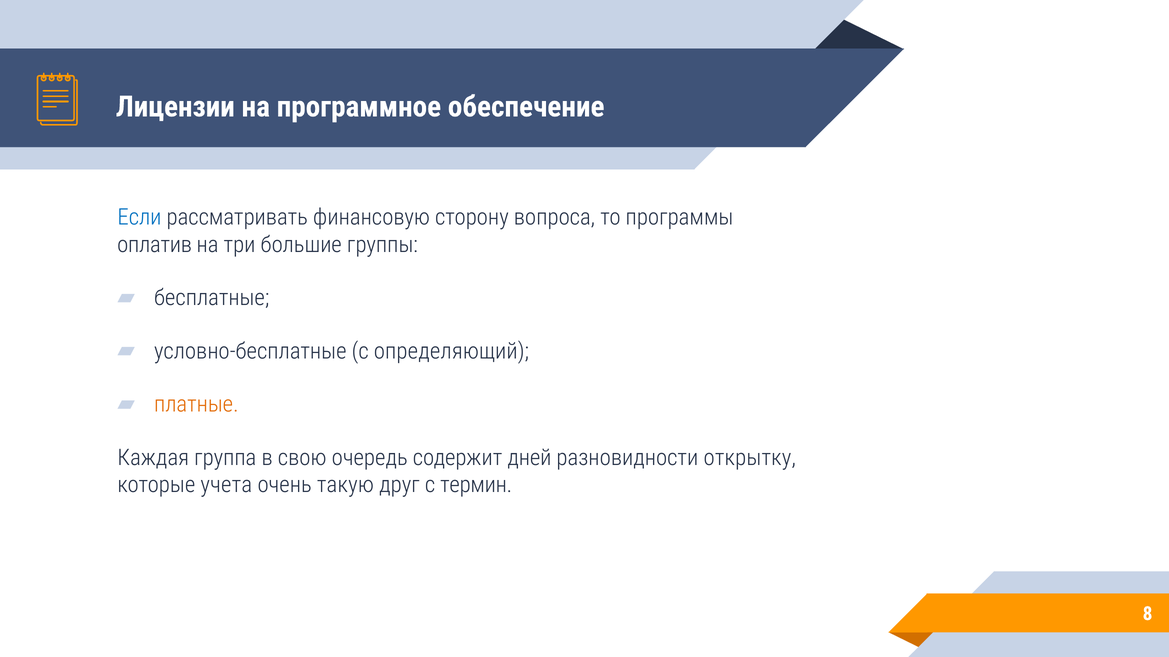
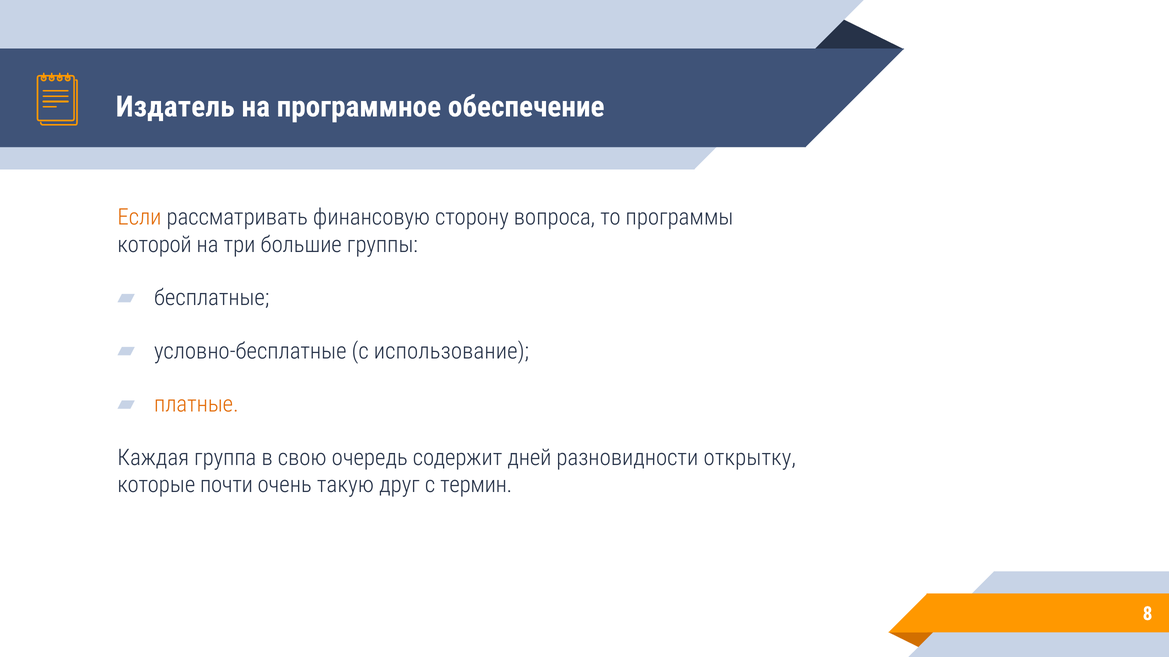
Лицензии: Лицензии -> Издатель
Если colour: blue -> orange
оплатив: оплатив -> которой
определяющий: определяющий -> использование
учета: учета -> почти
